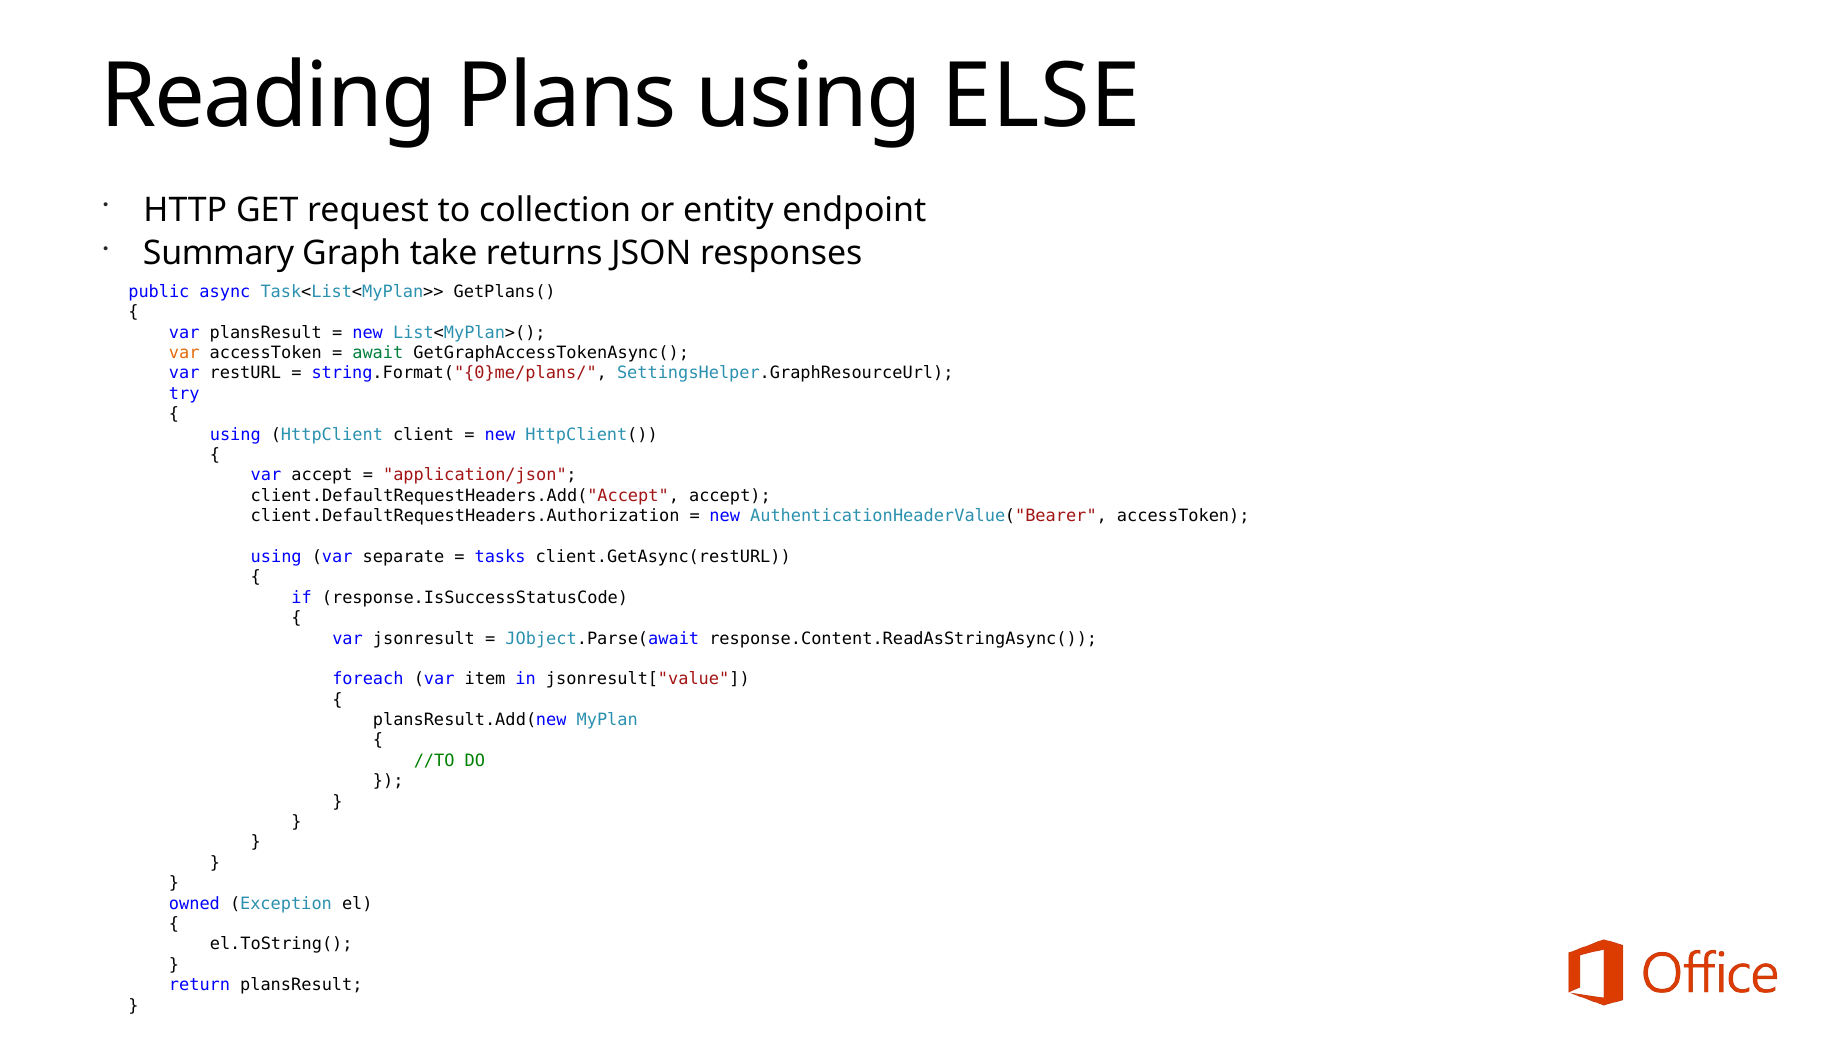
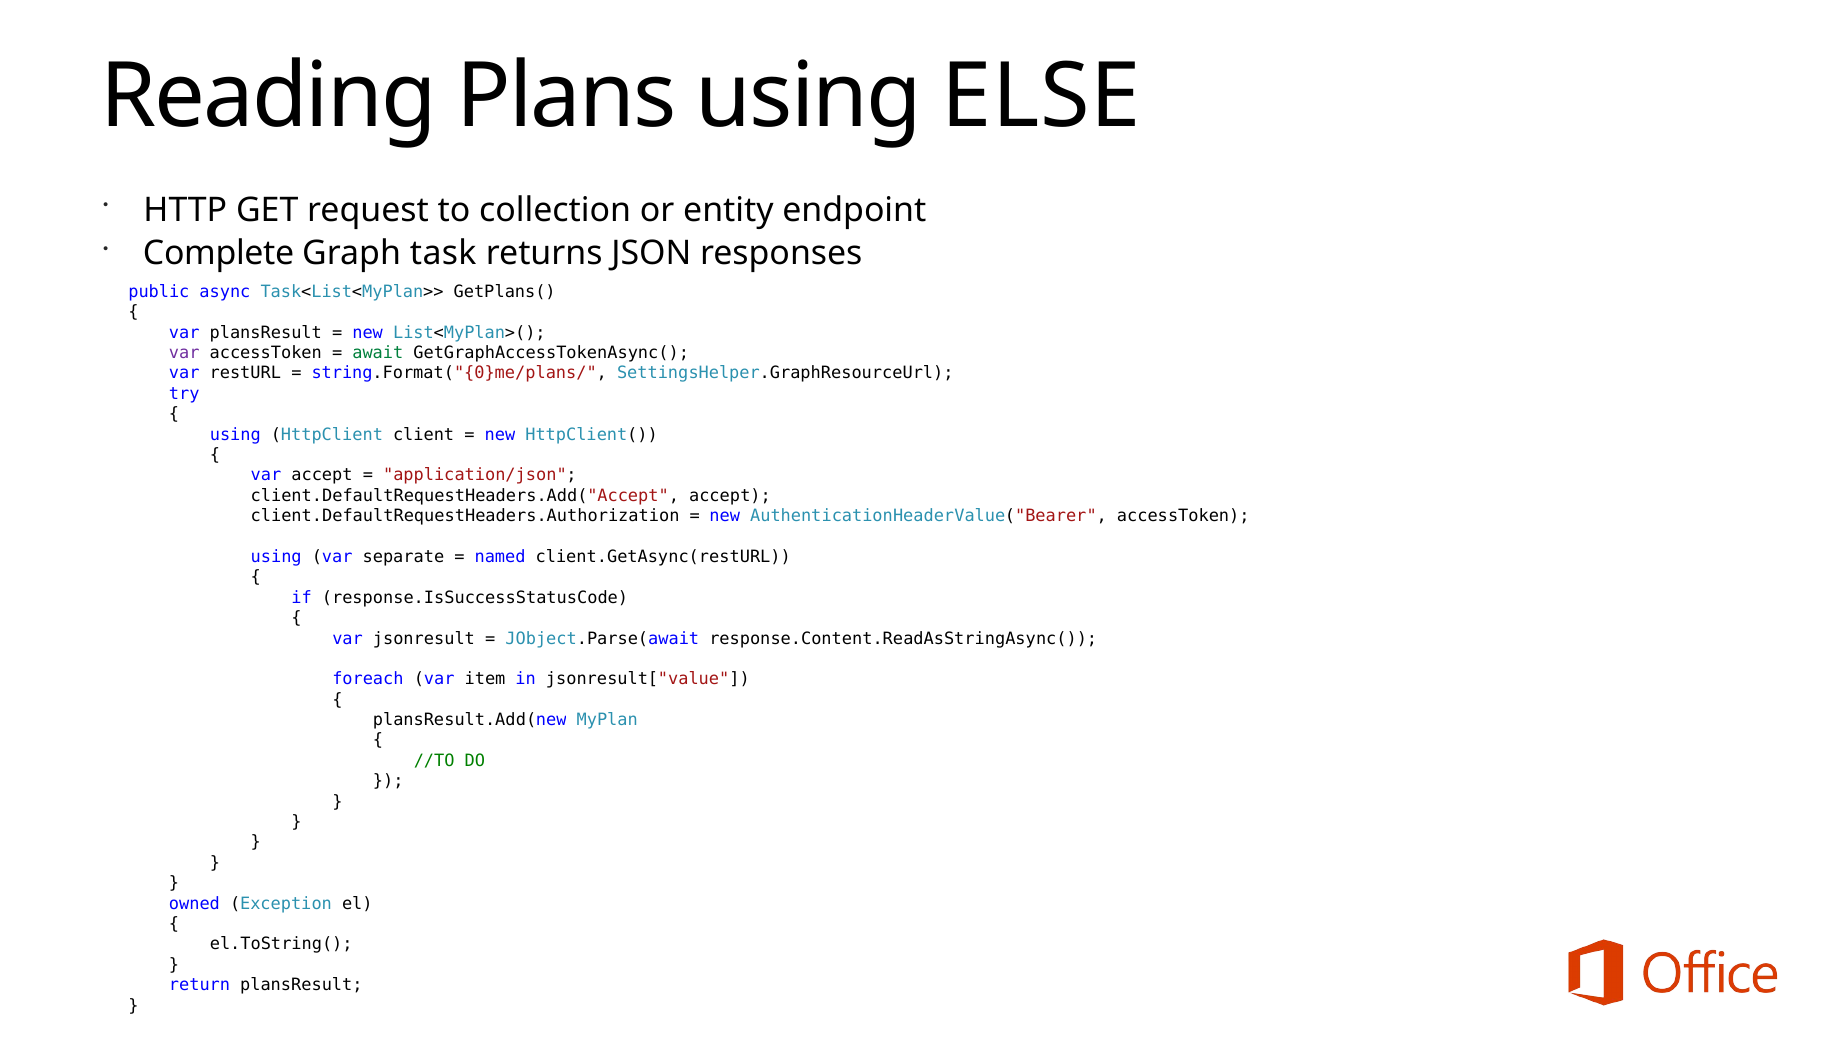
Summary: Summary -> Complete
take: take -> task
var at (184, 353) colour: orange -> purple
tasks: tasks -> named
